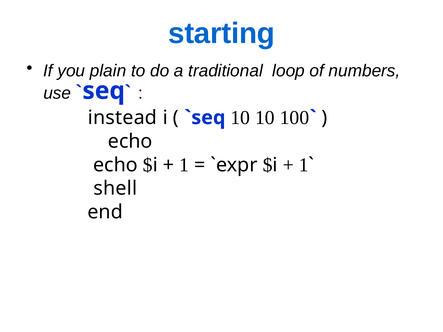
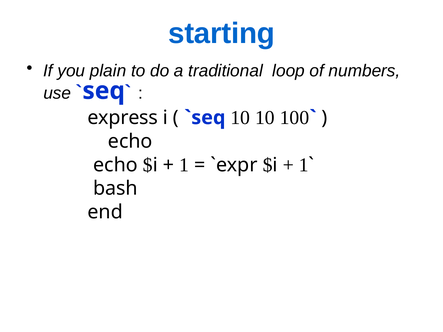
instead: instead -> express
shell: shell -> bash
